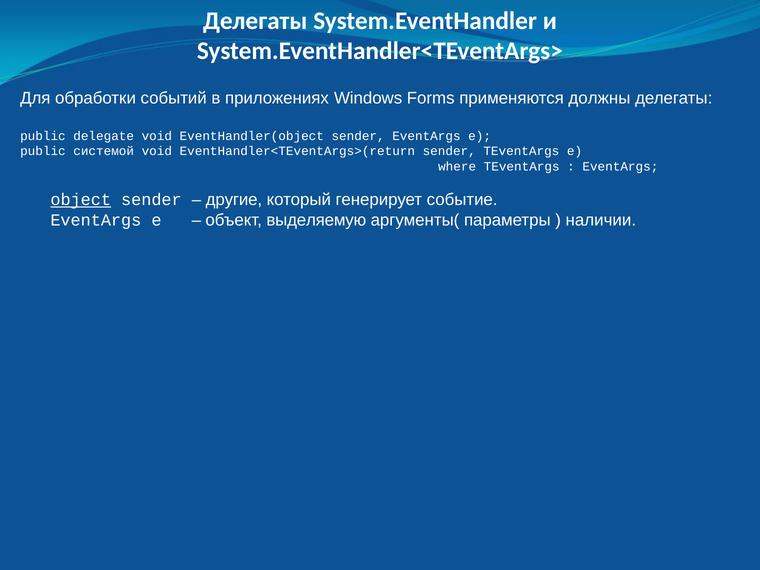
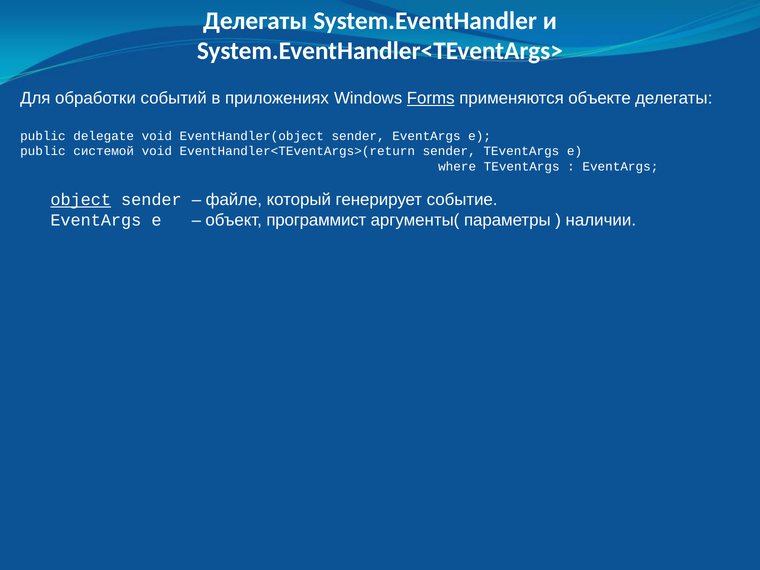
Forms underline: none -> present
должны: должны -> объекте
другие: другие -> файле
выделяемую: выделяемую -> программист
